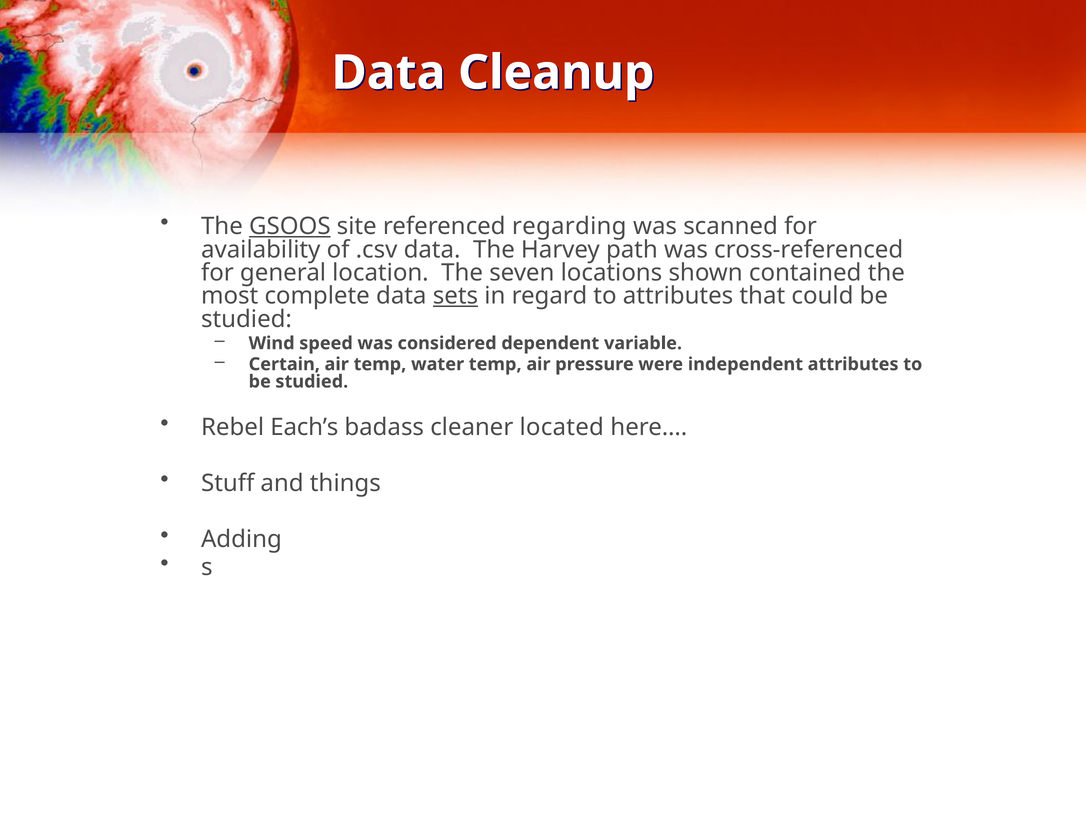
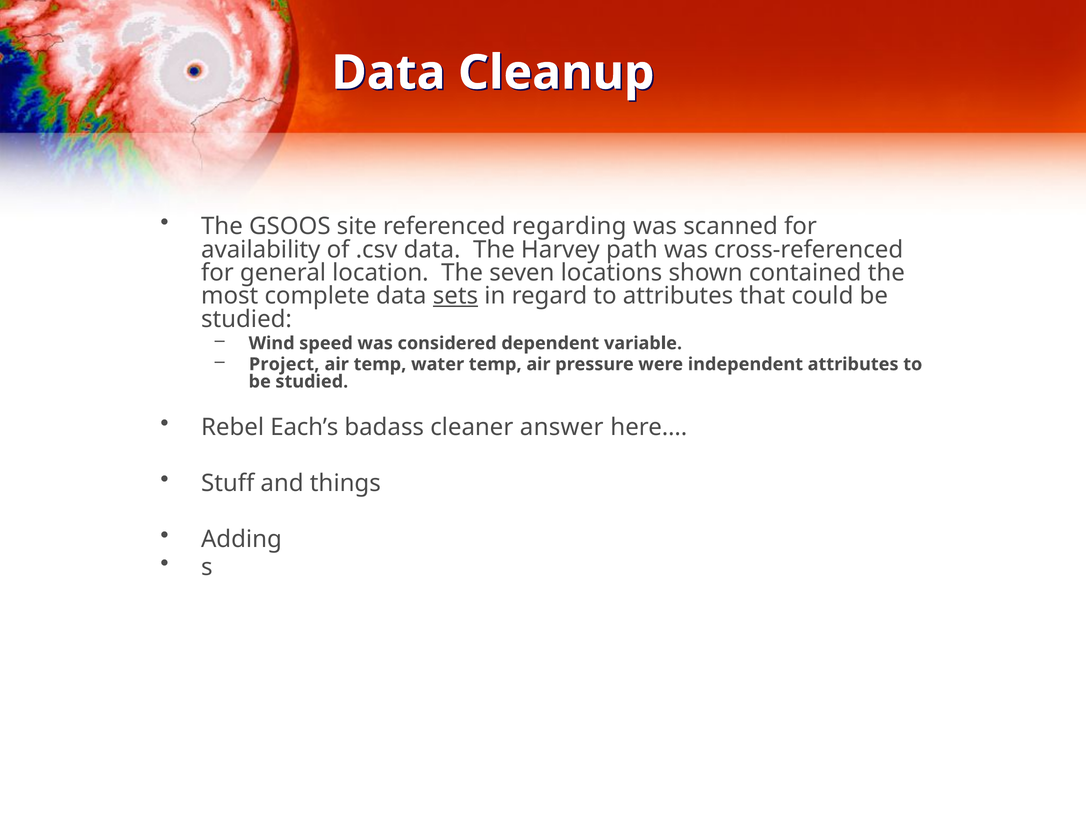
GSOOS underline: present -> none
Certain: Certain -> Project
located: located -> answer
